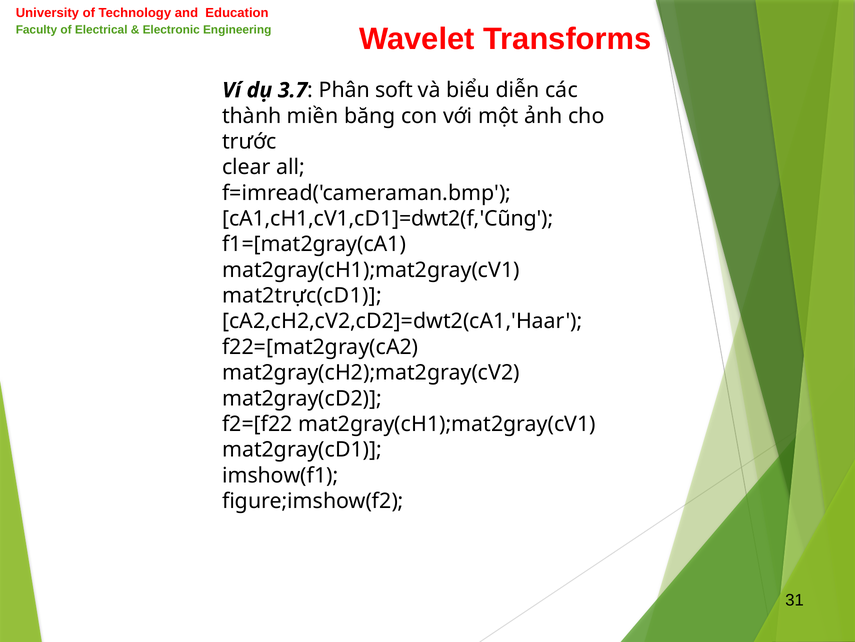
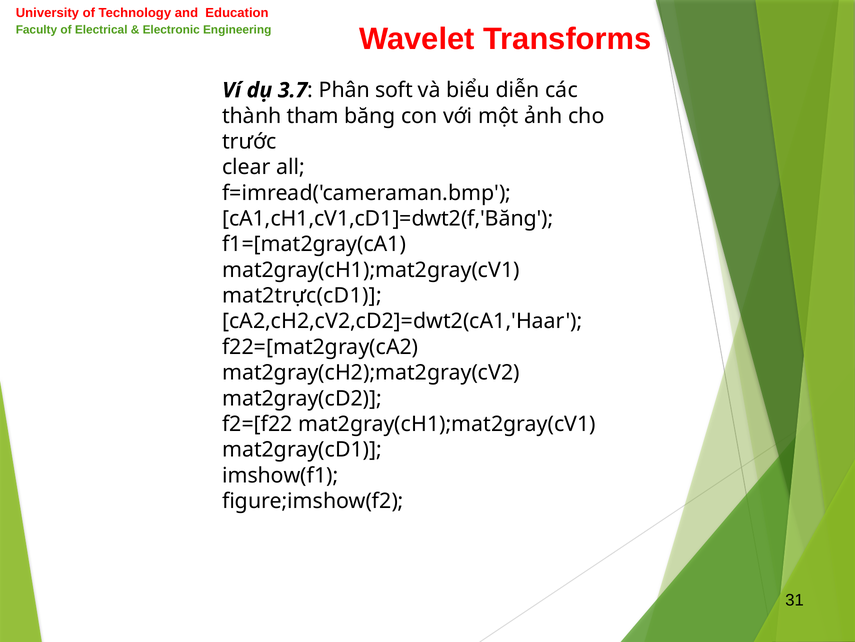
miền: miền -> tham
cA1,cH1,cV1,cD1]=dwt2(f,'Cũng: cA1,cH1,cV1,cD1]=dwt2(f,'Cũng -> cA1,cH1,cV1,cD1]=dwt2(f,'Băng
